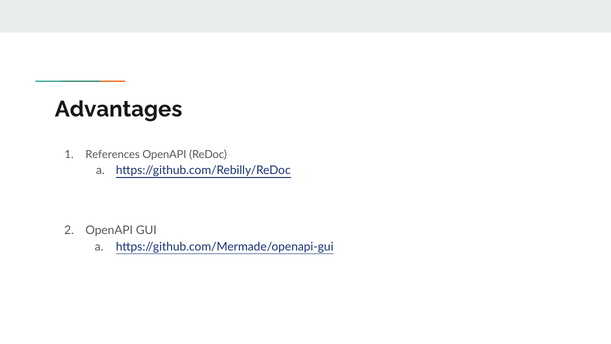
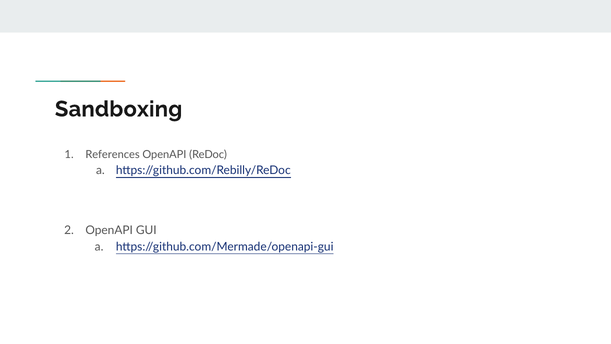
Advantages: Advantages -> Sandboxing
